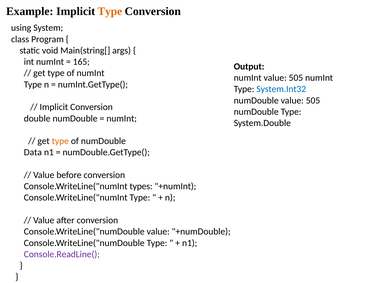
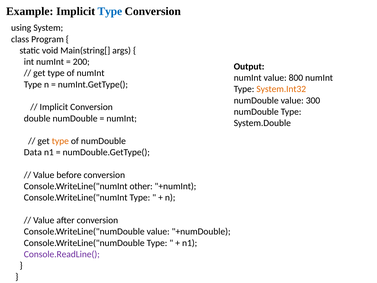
Type at (110, 11) colour: orange -> blue
165: 165 -> 200
numInt value 505: 505 -> 800
System.Int32 colour: blue -> orange
numDouble value 505: 505 -> 300
types: types -> other
